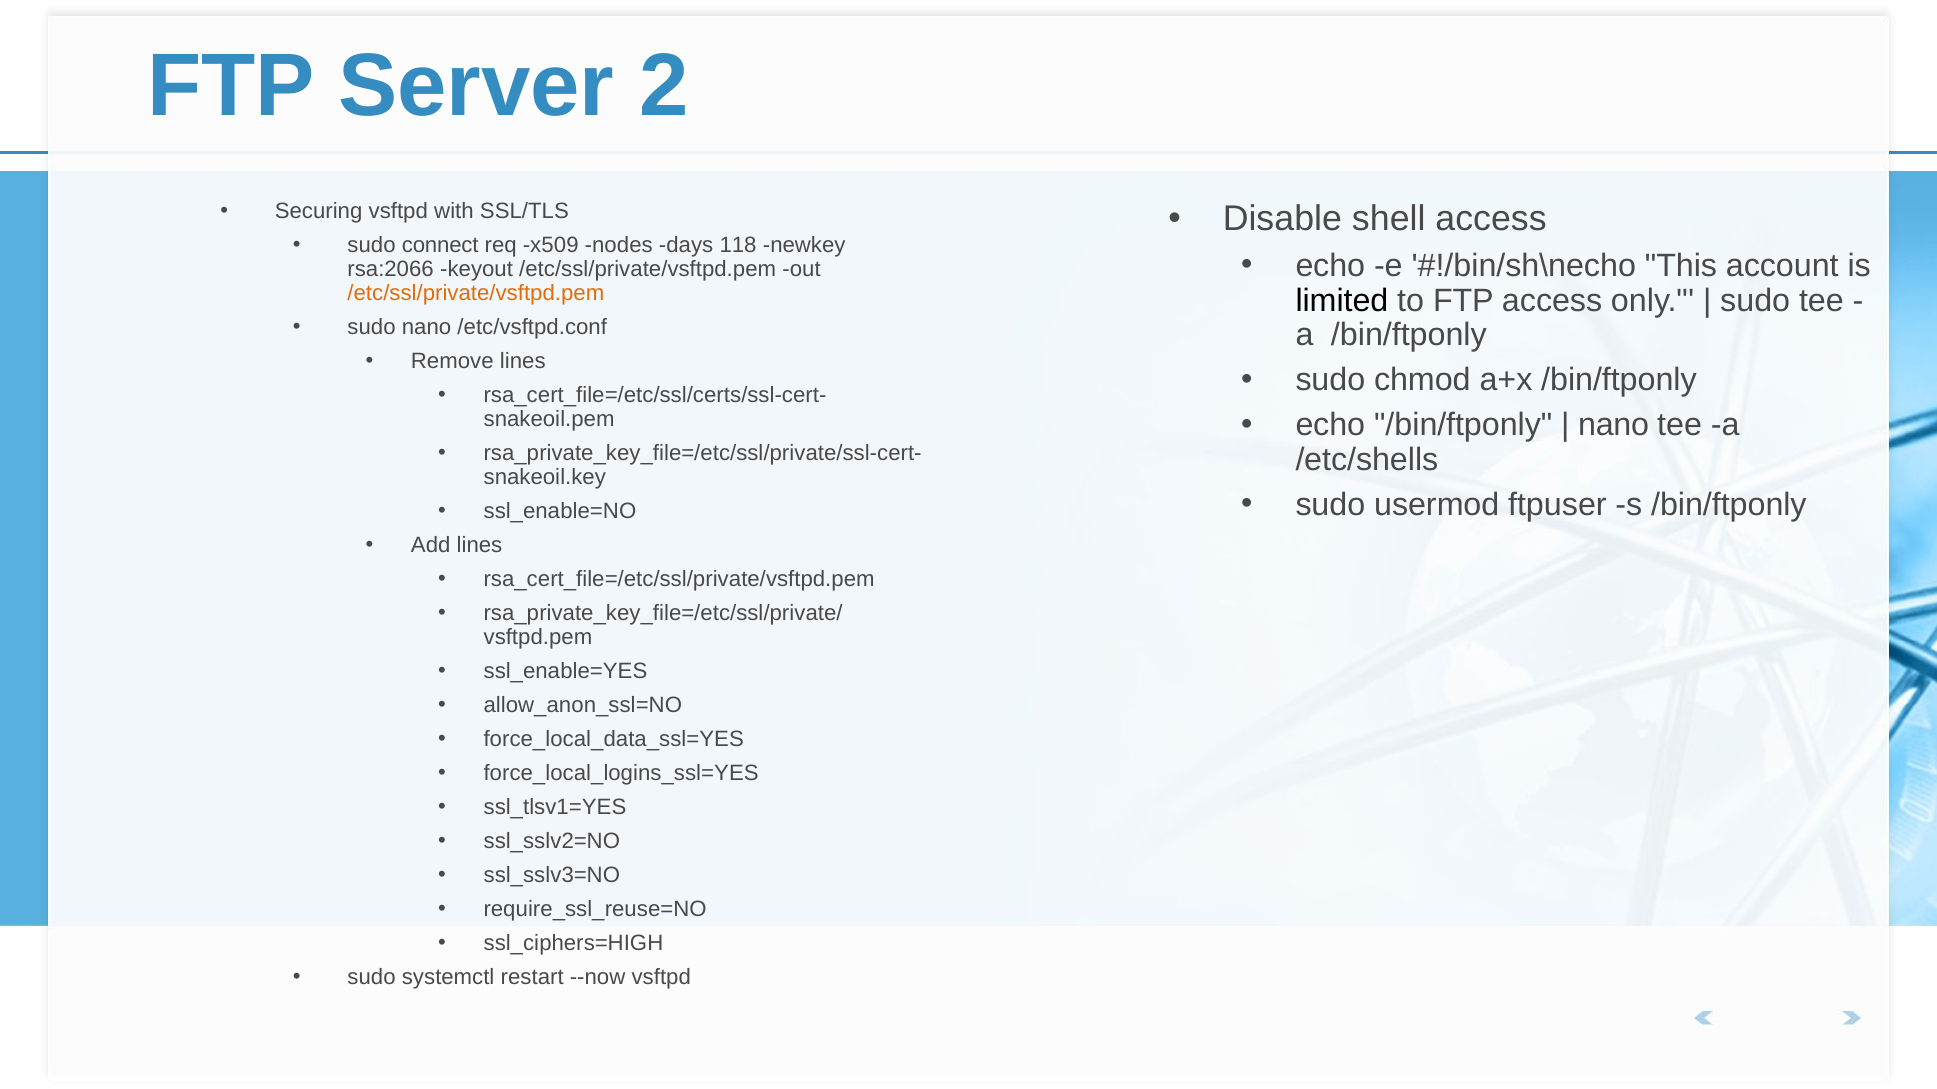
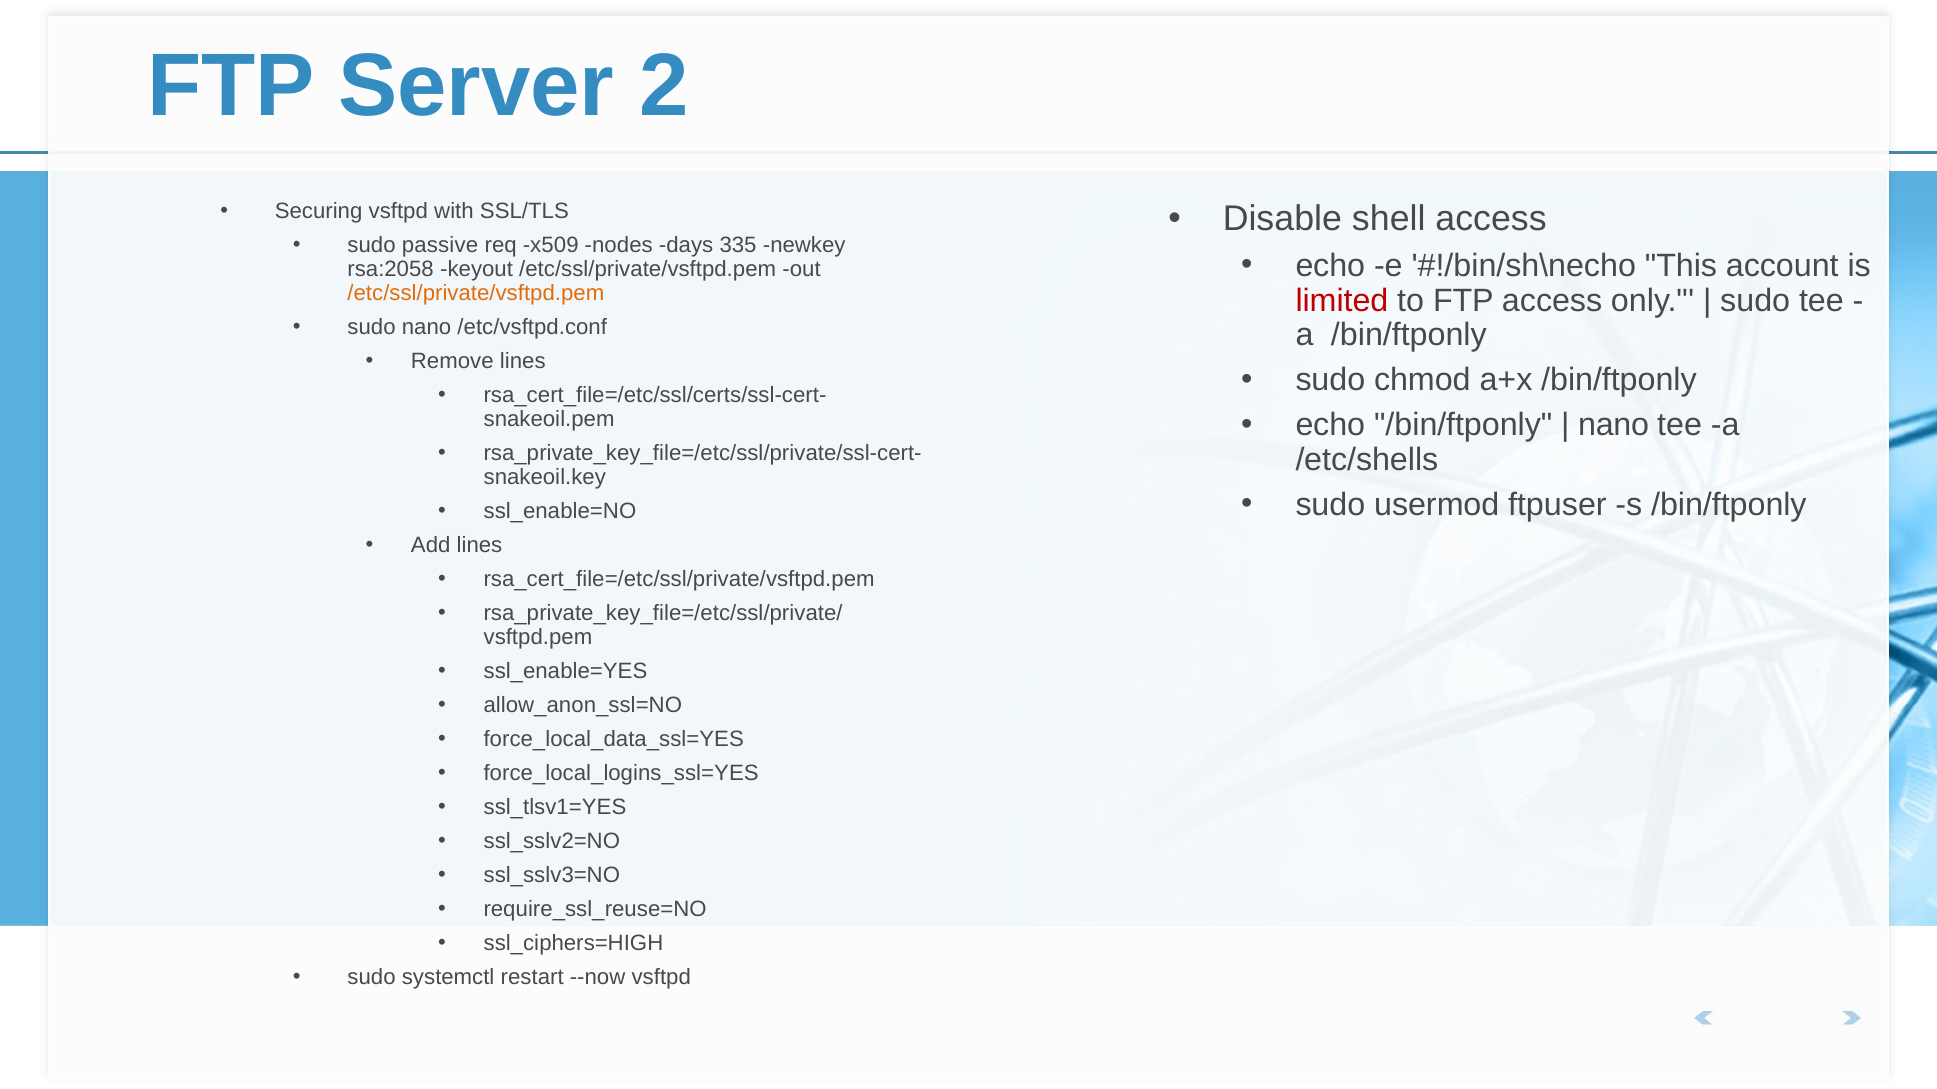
connect: connect -> passive
118: 118 -> 335
rsa:2066: rsa:2066 -> rsa:2058
limited colour: black -> red
